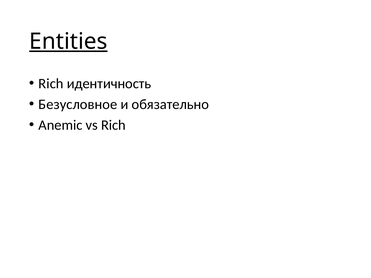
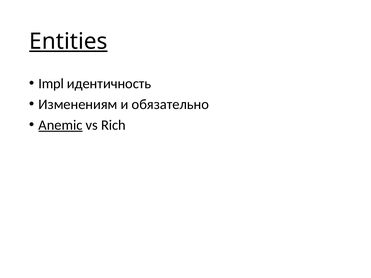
Rich at (51, 84): Rich -> Impl
Безусловное: Безусловное -> Изменениям
Anemic underline: none -> present
